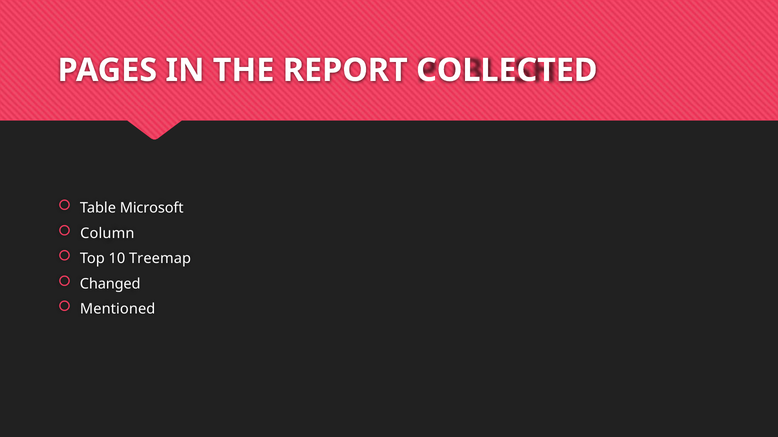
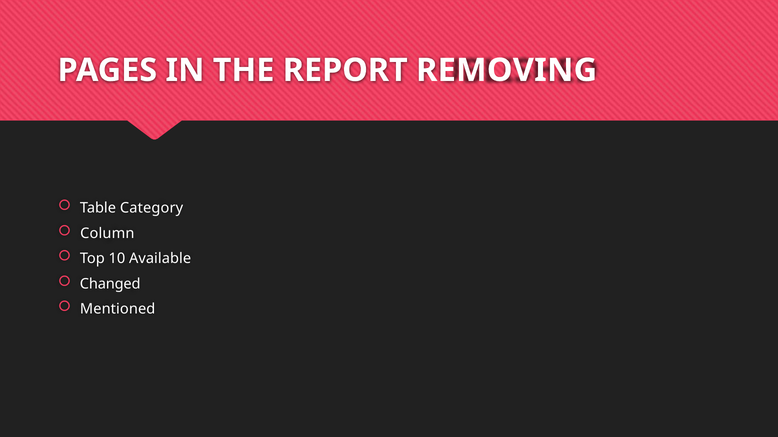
COLLECTED: COLLECTED -> REMOVING
Microsoft: Microsoft -> Category
Treemap: Treemap -> Available
